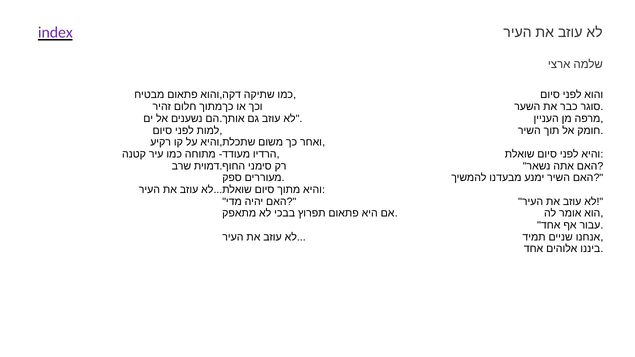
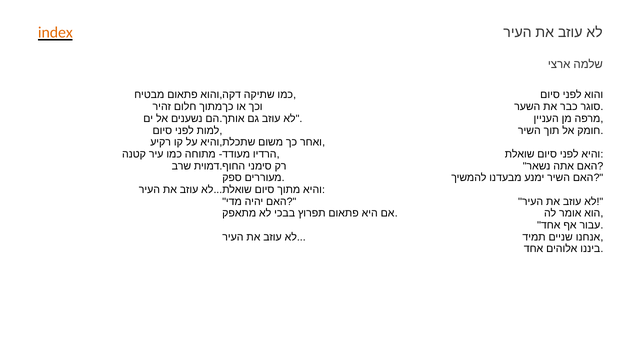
index colour: purple -> orange
